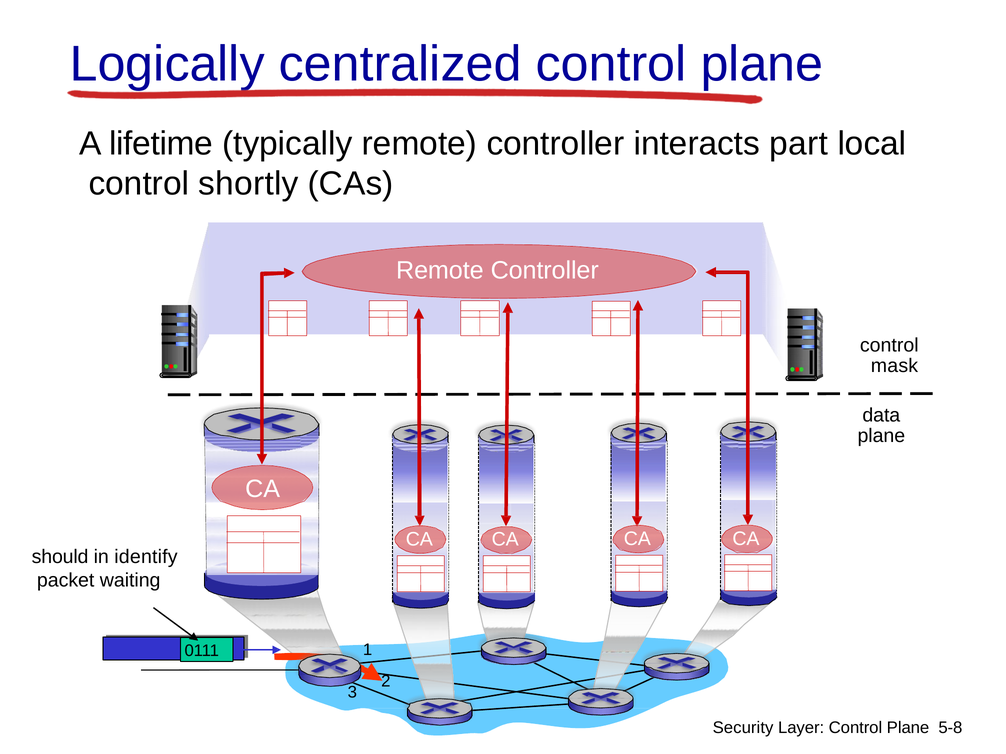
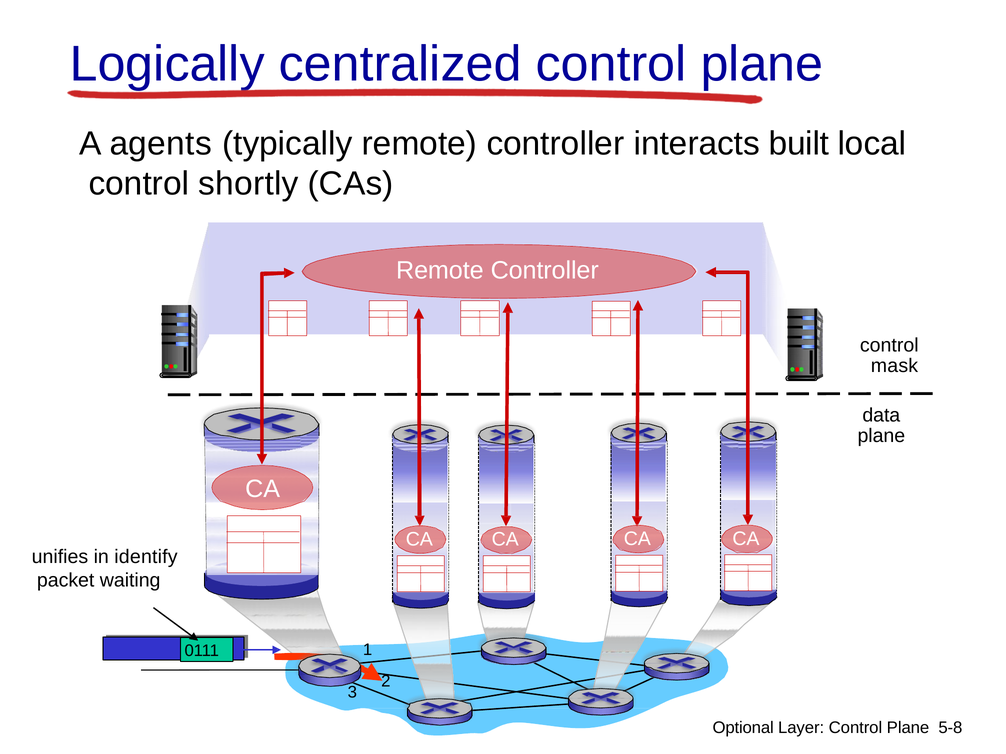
lifetime: lifetime -> agents
part: part -> built
should: should -> unifies
Security: Security -> Optional
